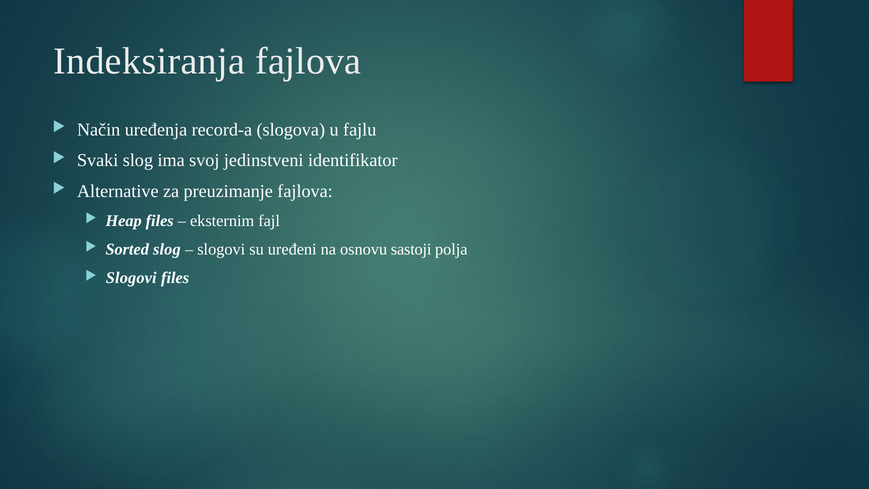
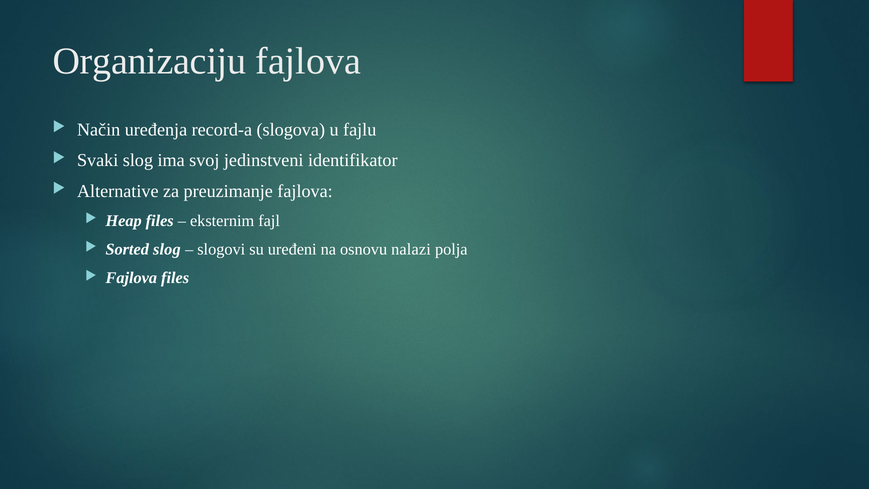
Indeksiranja: Indeksiranja -> Organizaciju
sastoji: sastoji -> nalazi
Slogovi at (131, 278): Slogovi -> Fajlova
